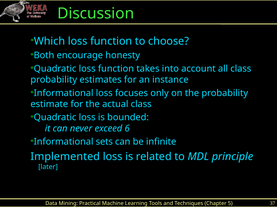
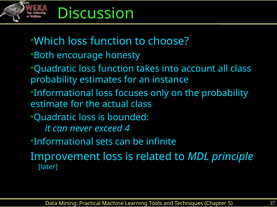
6: 6 -> 4
Implemented: Implemented -> Improvement
